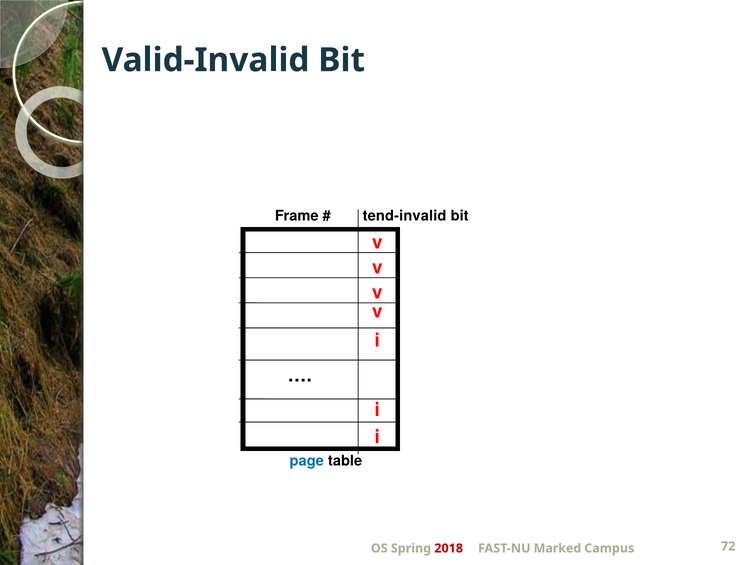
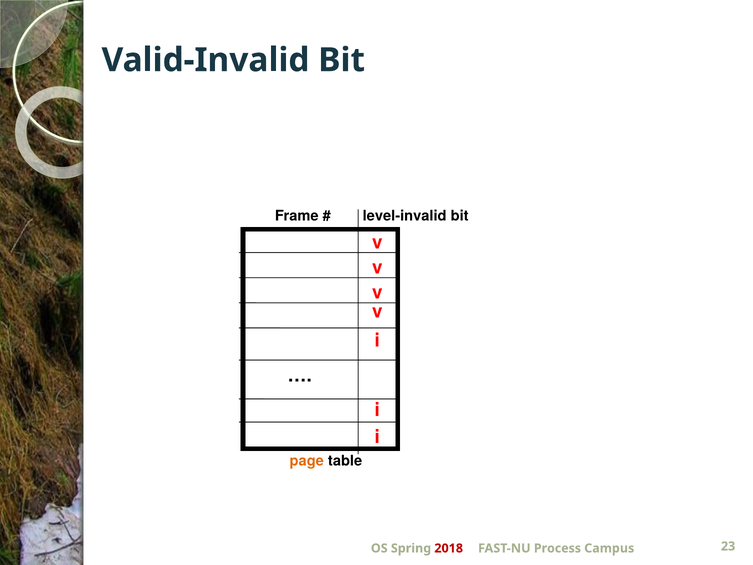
tend-invalid: tend-invalid -> level-invalid
page colour: blue -> orange
Marked: Marked -> Process
72: 72 -> 23
